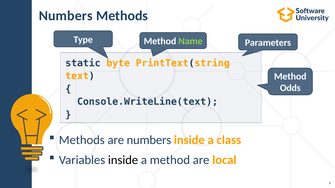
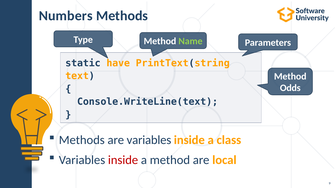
byte: byte -> have
are numbers: numbers -> variables
inside at (123, 160) colour: black -> red
